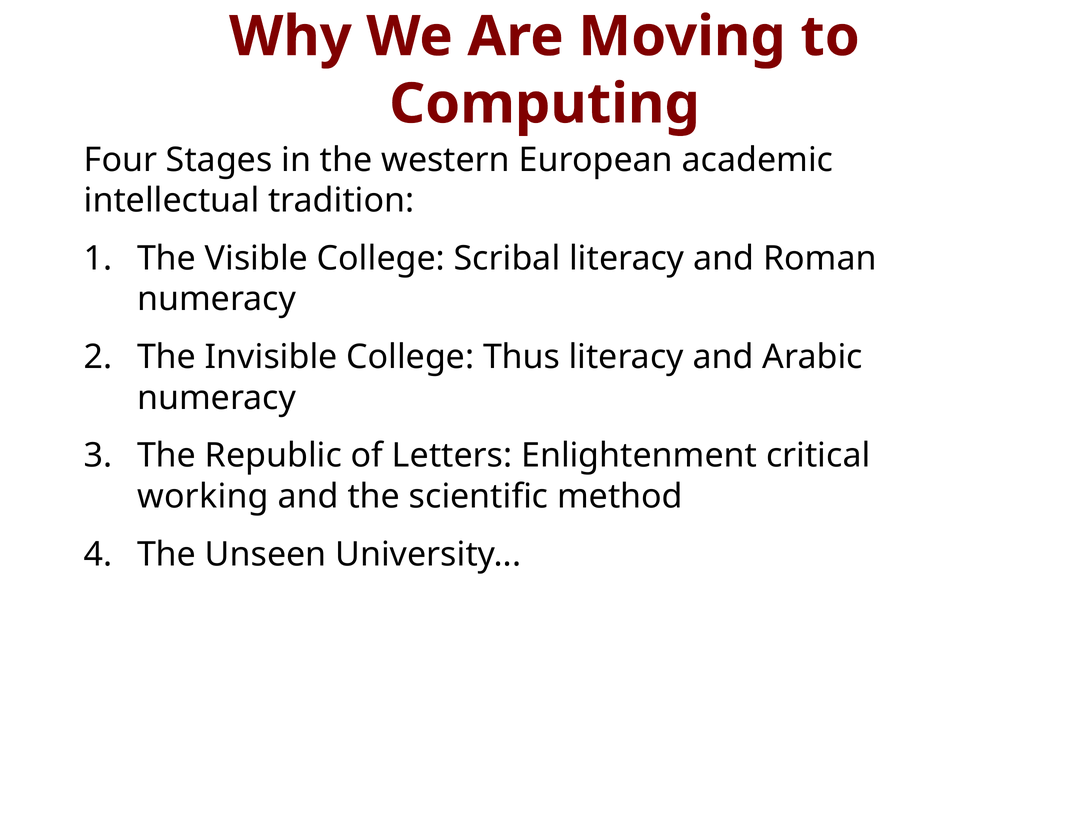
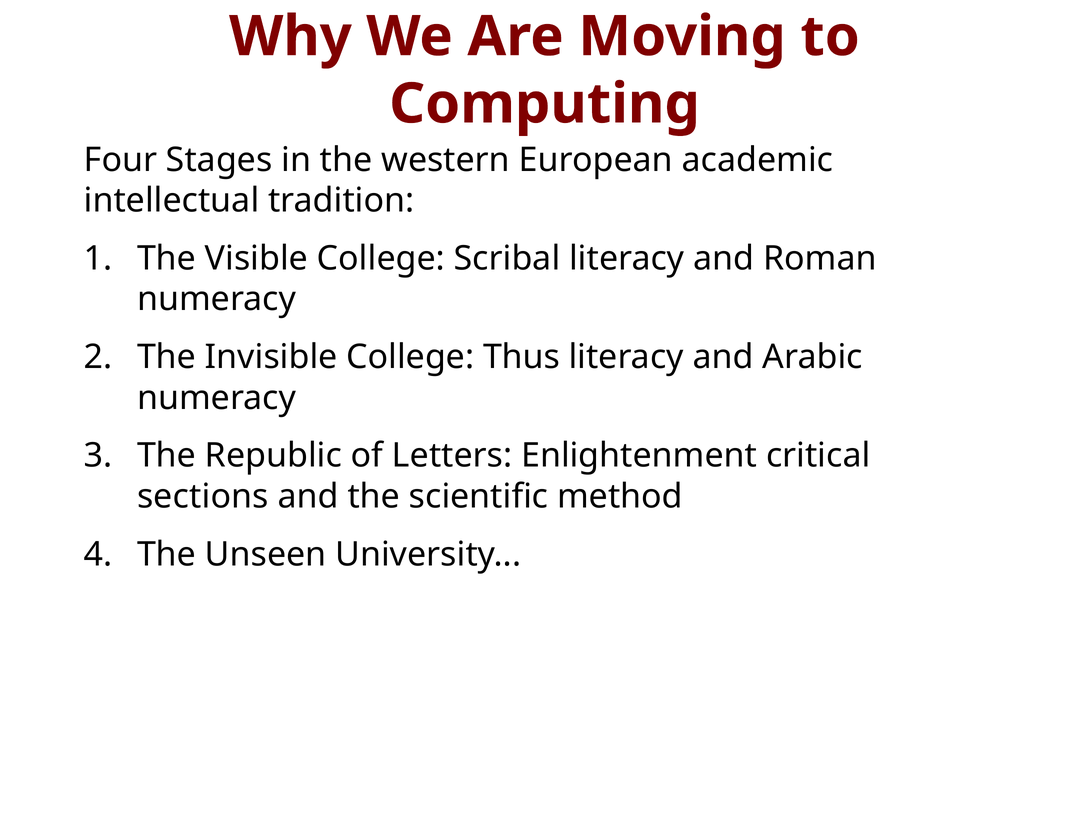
working: working -> sections
